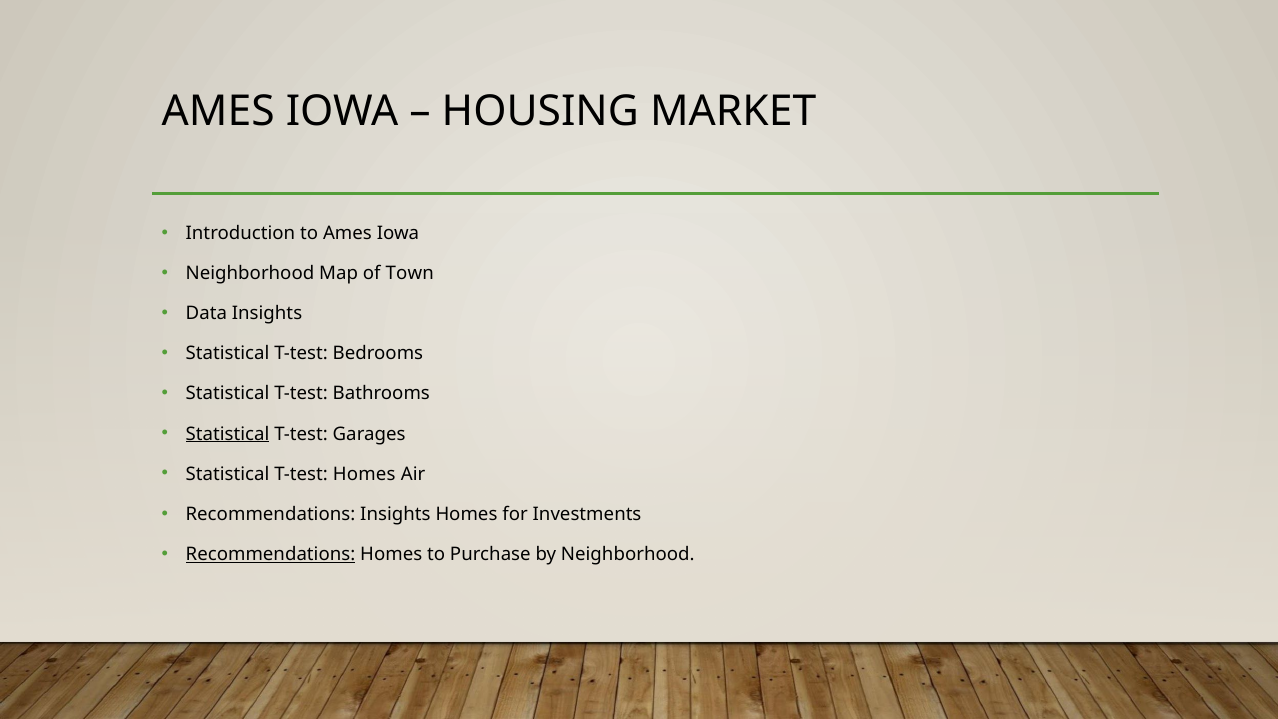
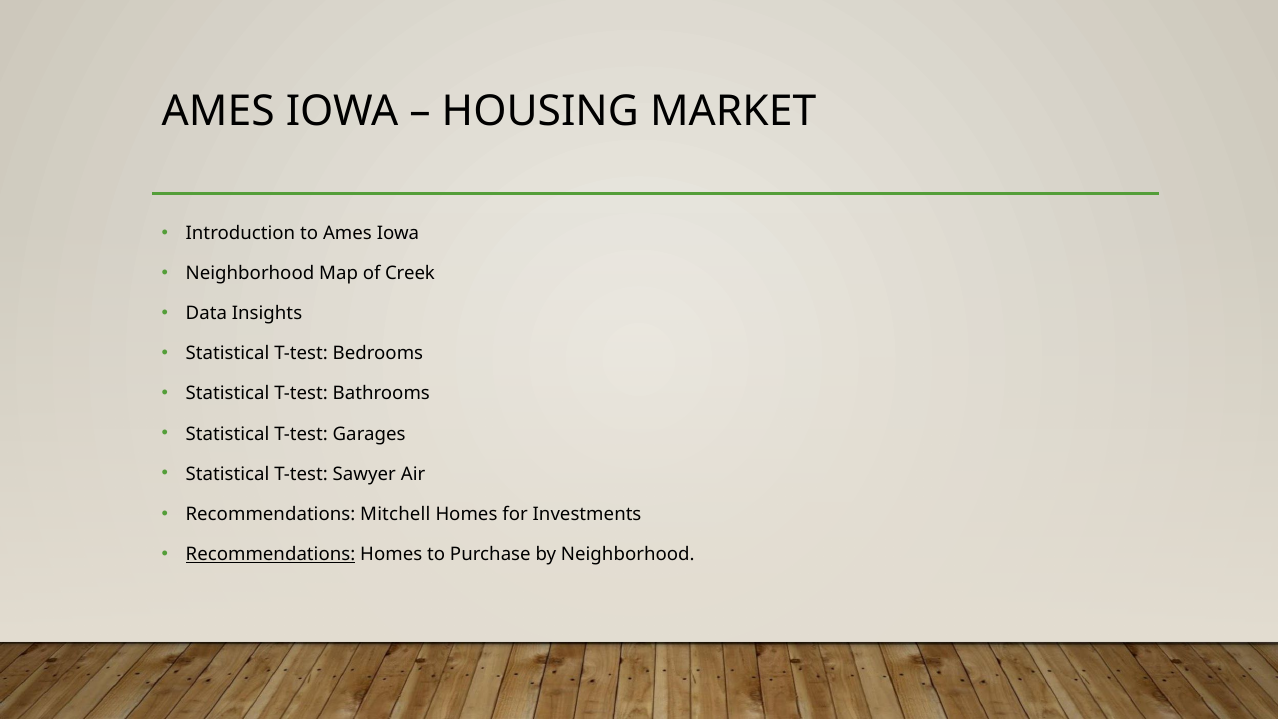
Town: Town -> Creek
Statistical at (228, 434) underline: present -> none
T-test Homes: Homes -> Sawyer
Recommendations Insights: Insights -> Mitchell
